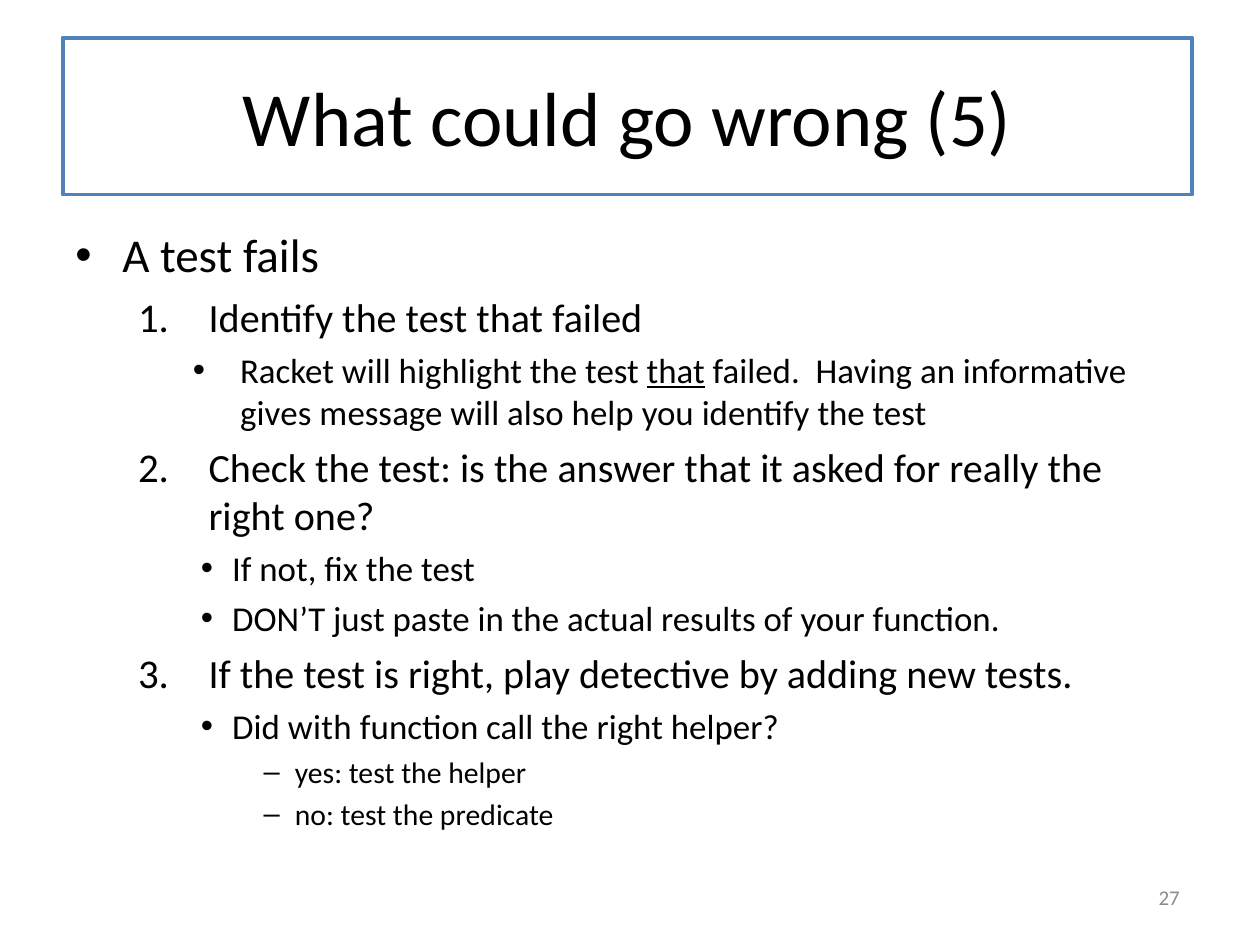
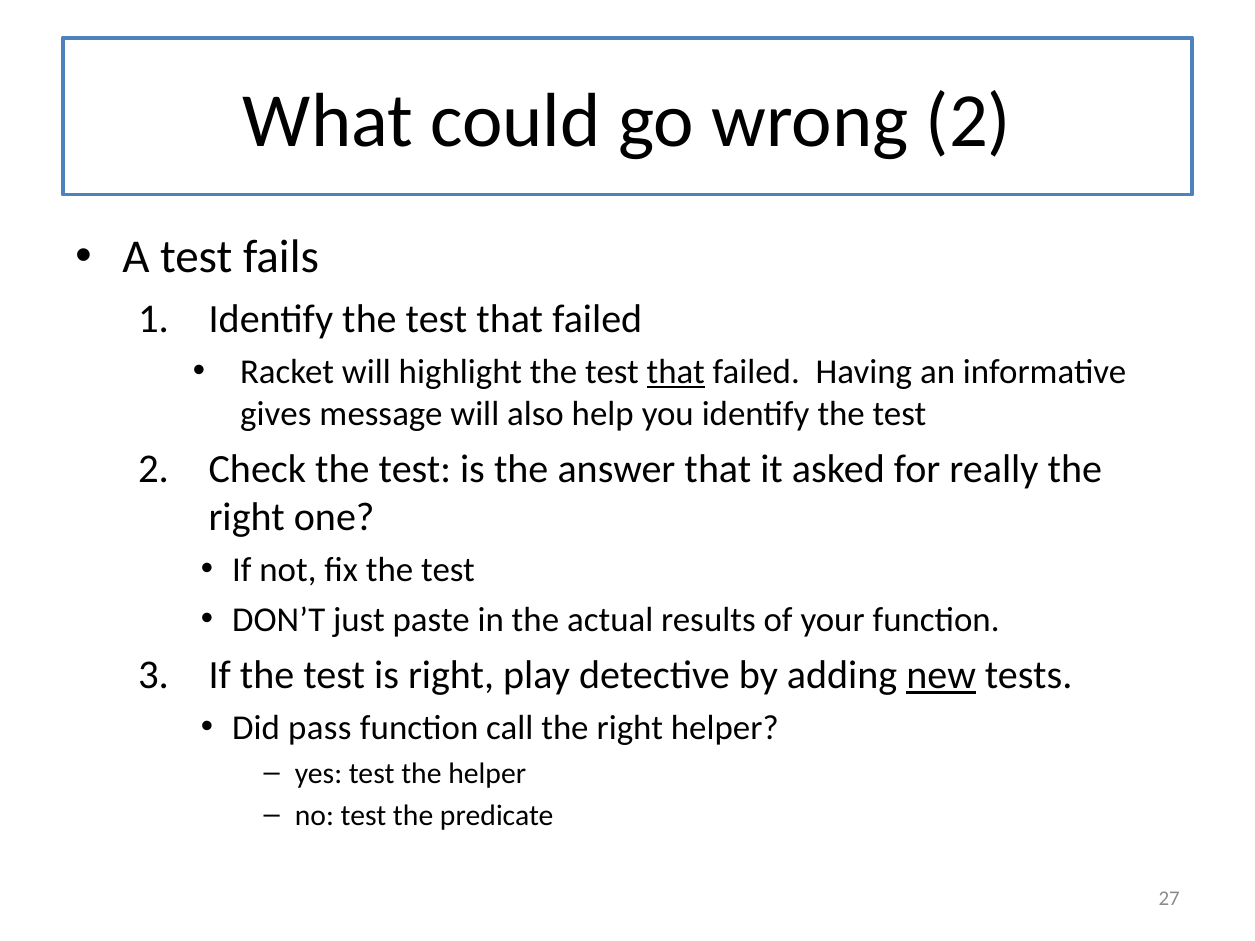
wrong 5: 5 -> 2
new underline: none -> present
with: with -> pass
